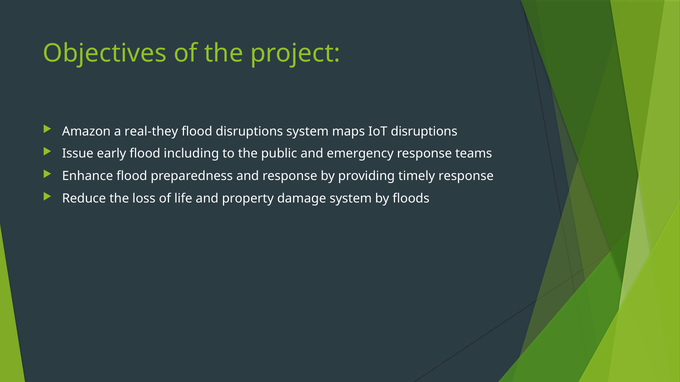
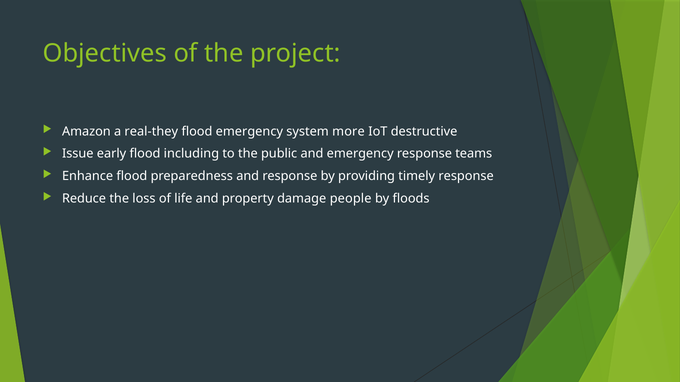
flood disruptions: disruptions -> emergency
maps: maps -> more
IoT disruptions: disruptions -> destructive
damage system: system -> people
